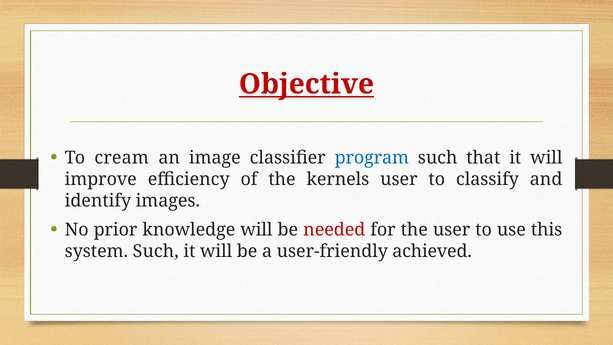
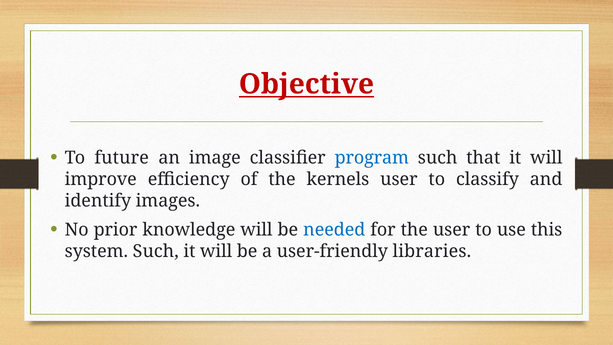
cream: cream -> future
needed colour: red -> blue
achieved: achieved -> libraries
